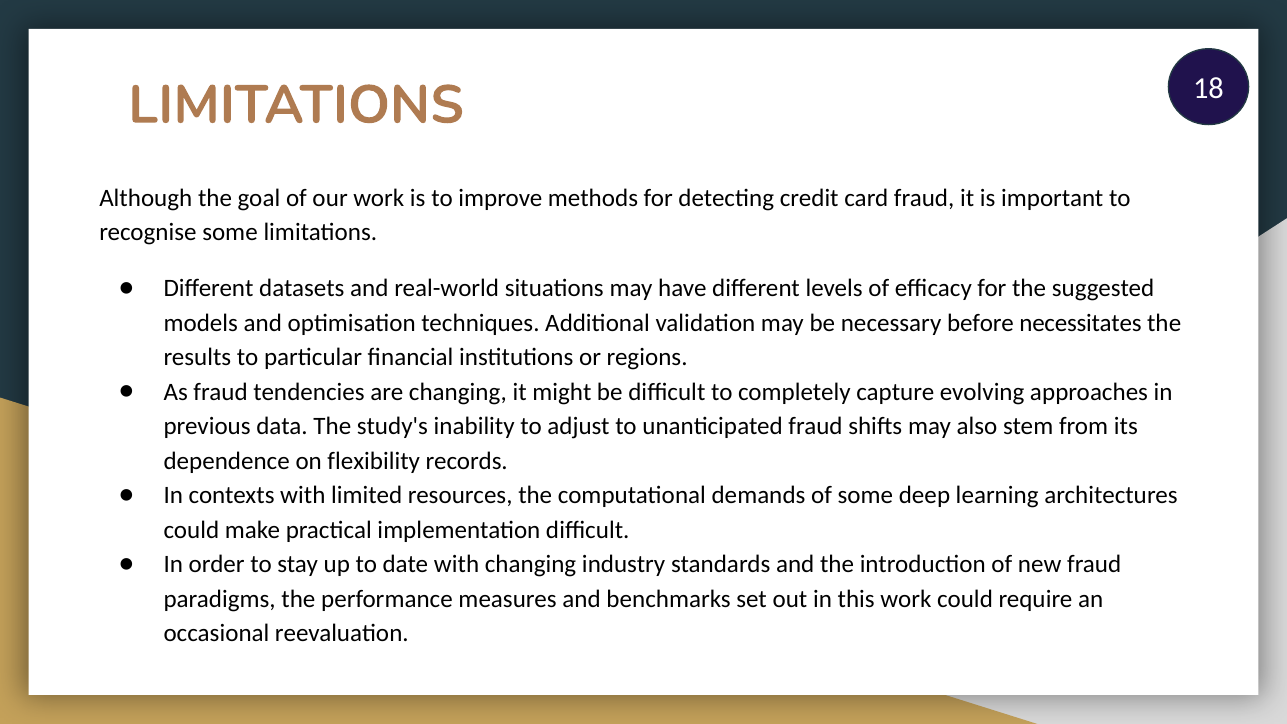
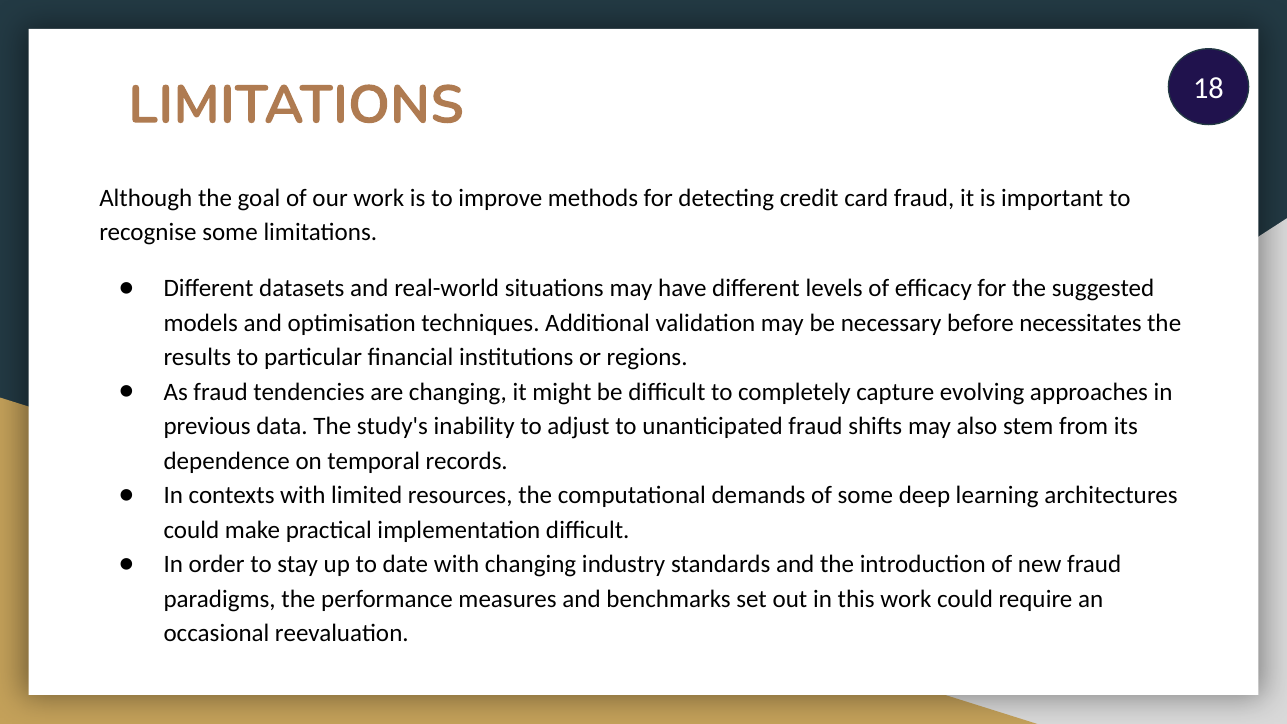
flexibility: flexibility -> temporal
